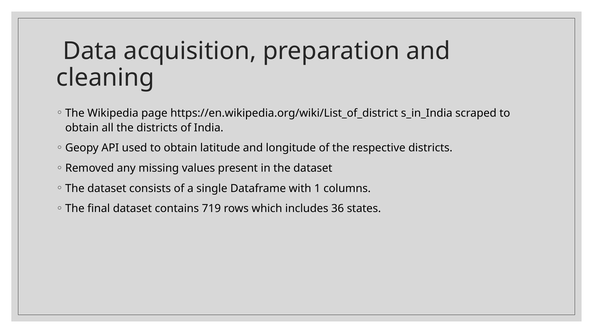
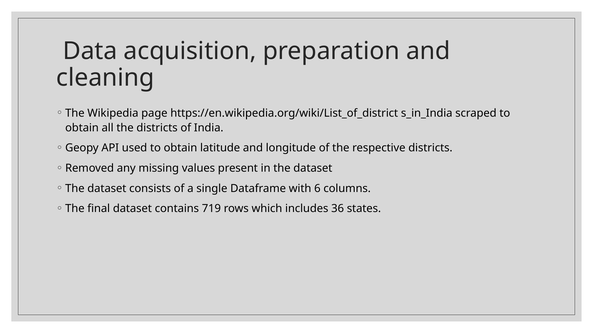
1: 1 -> 6
